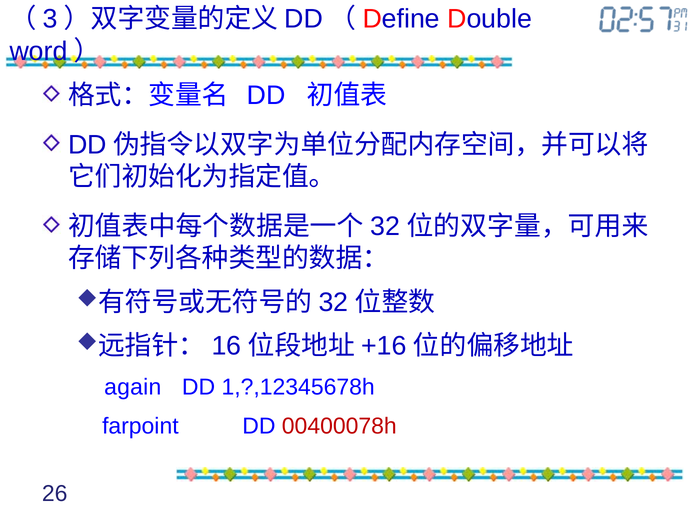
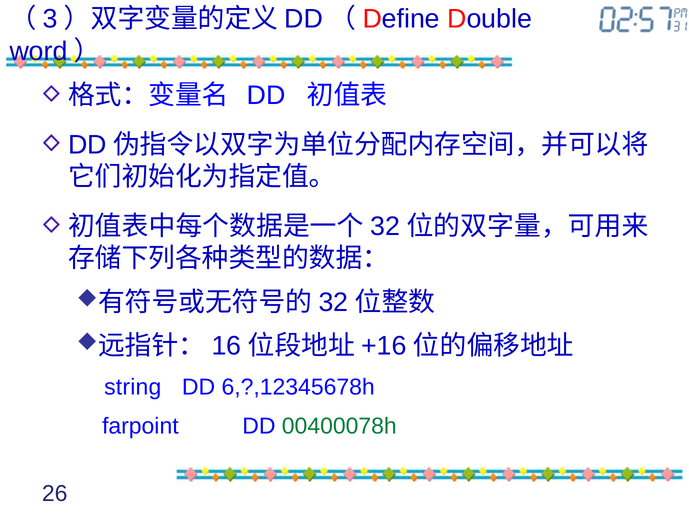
again: again -> string
1,?,12345678h: 1,?,12345678h -> 6,?,12345678h
00400078h colour: red -> green
